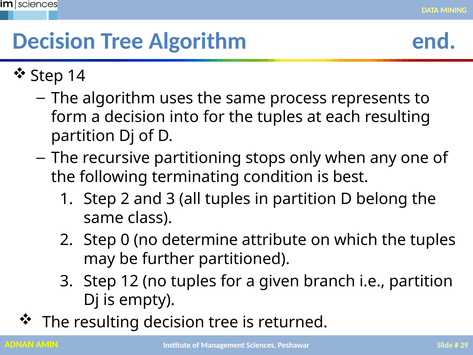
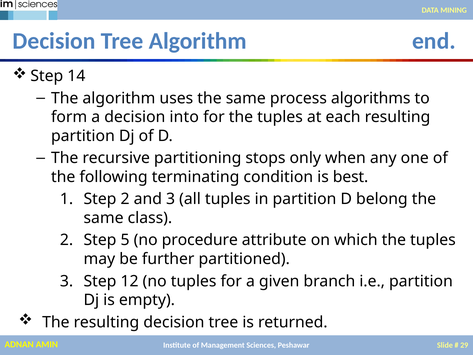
represents: represents -> algorithms
0: 0 -> 5
determine: determine -> procedure
